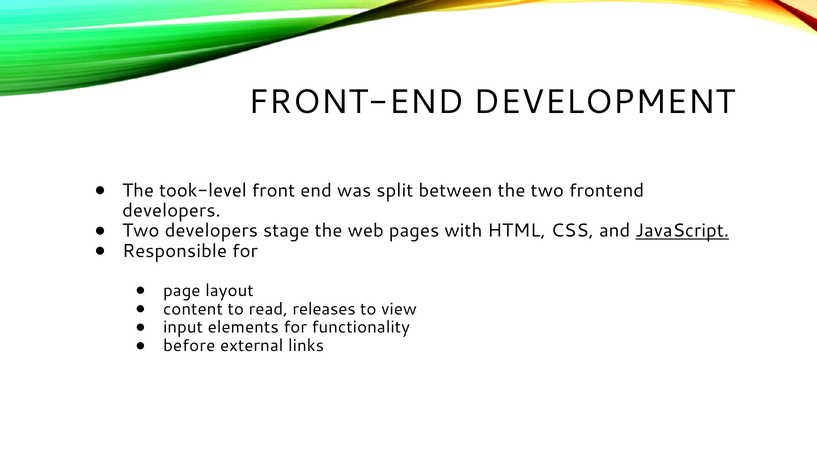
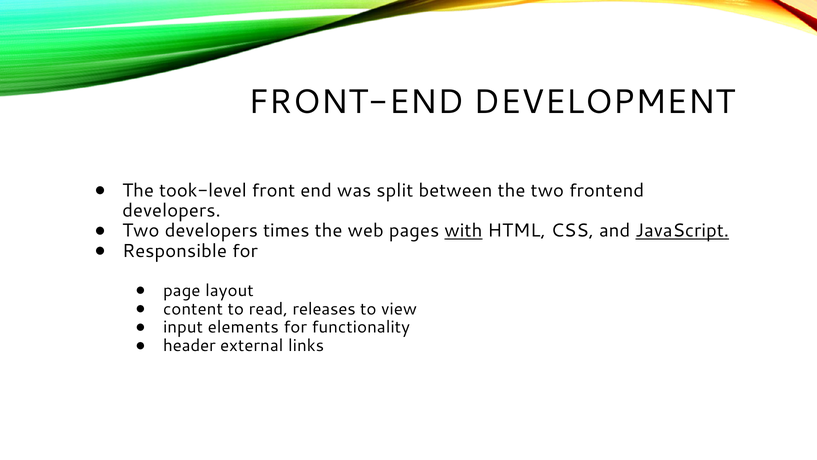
stage: stage -> times
with underline: none -> present
before: before -> header
